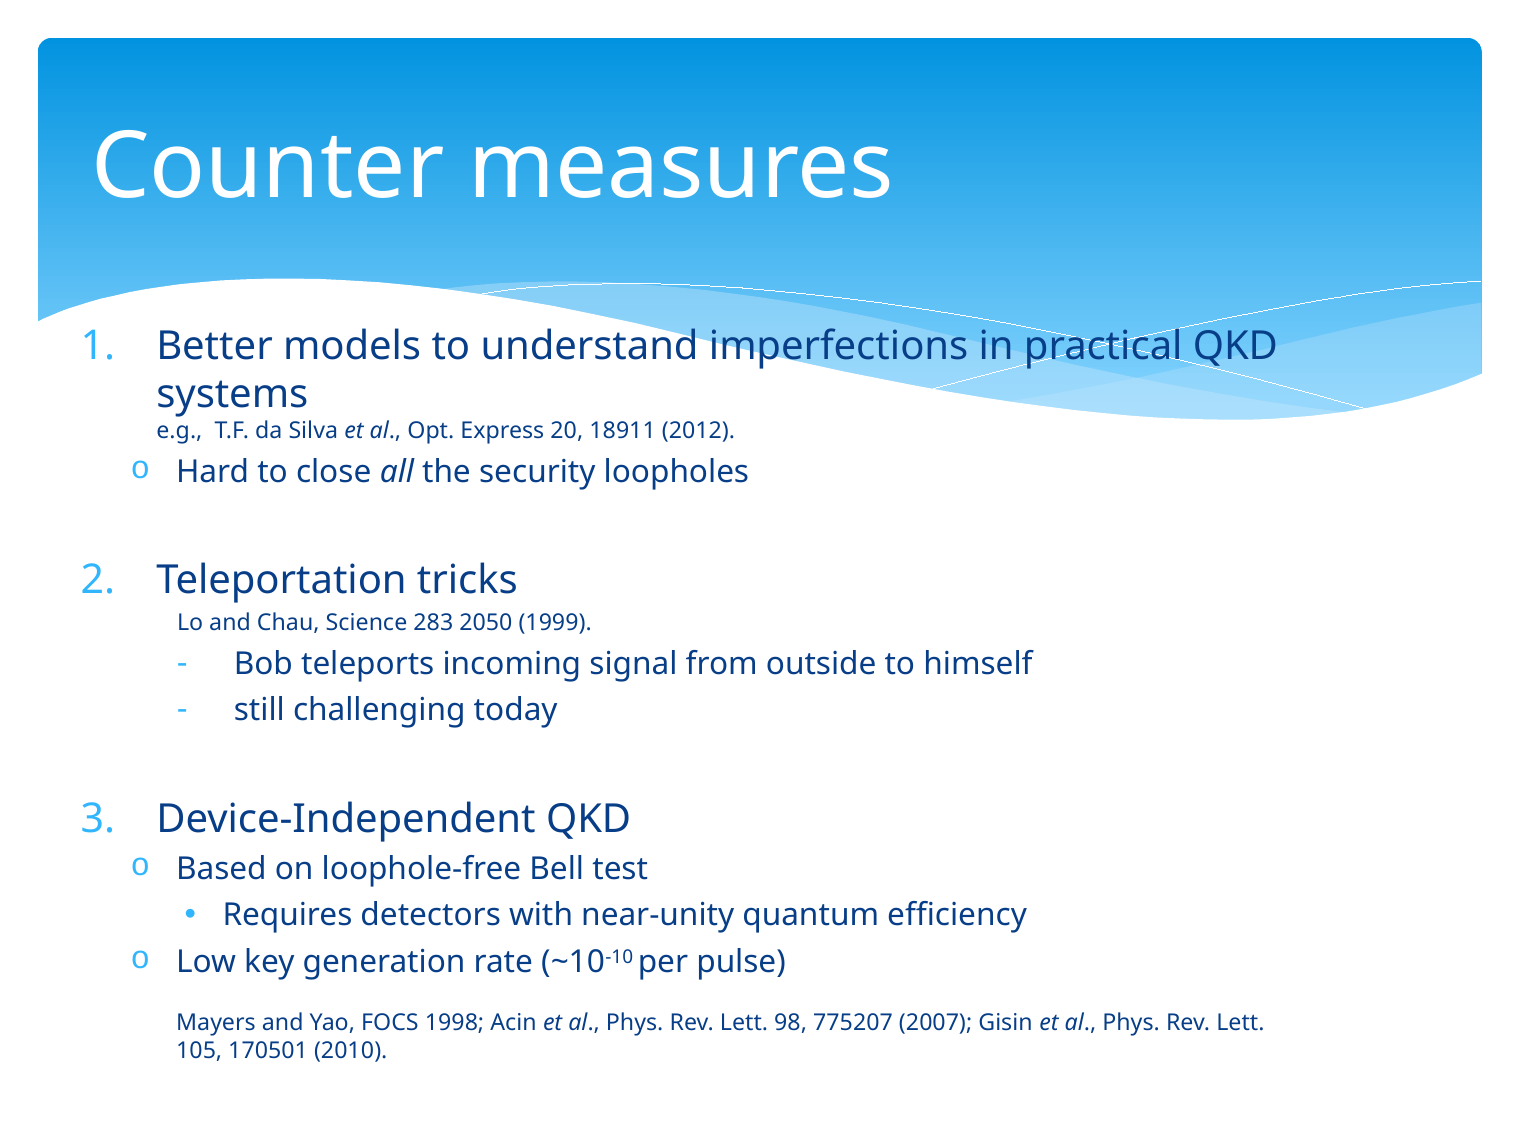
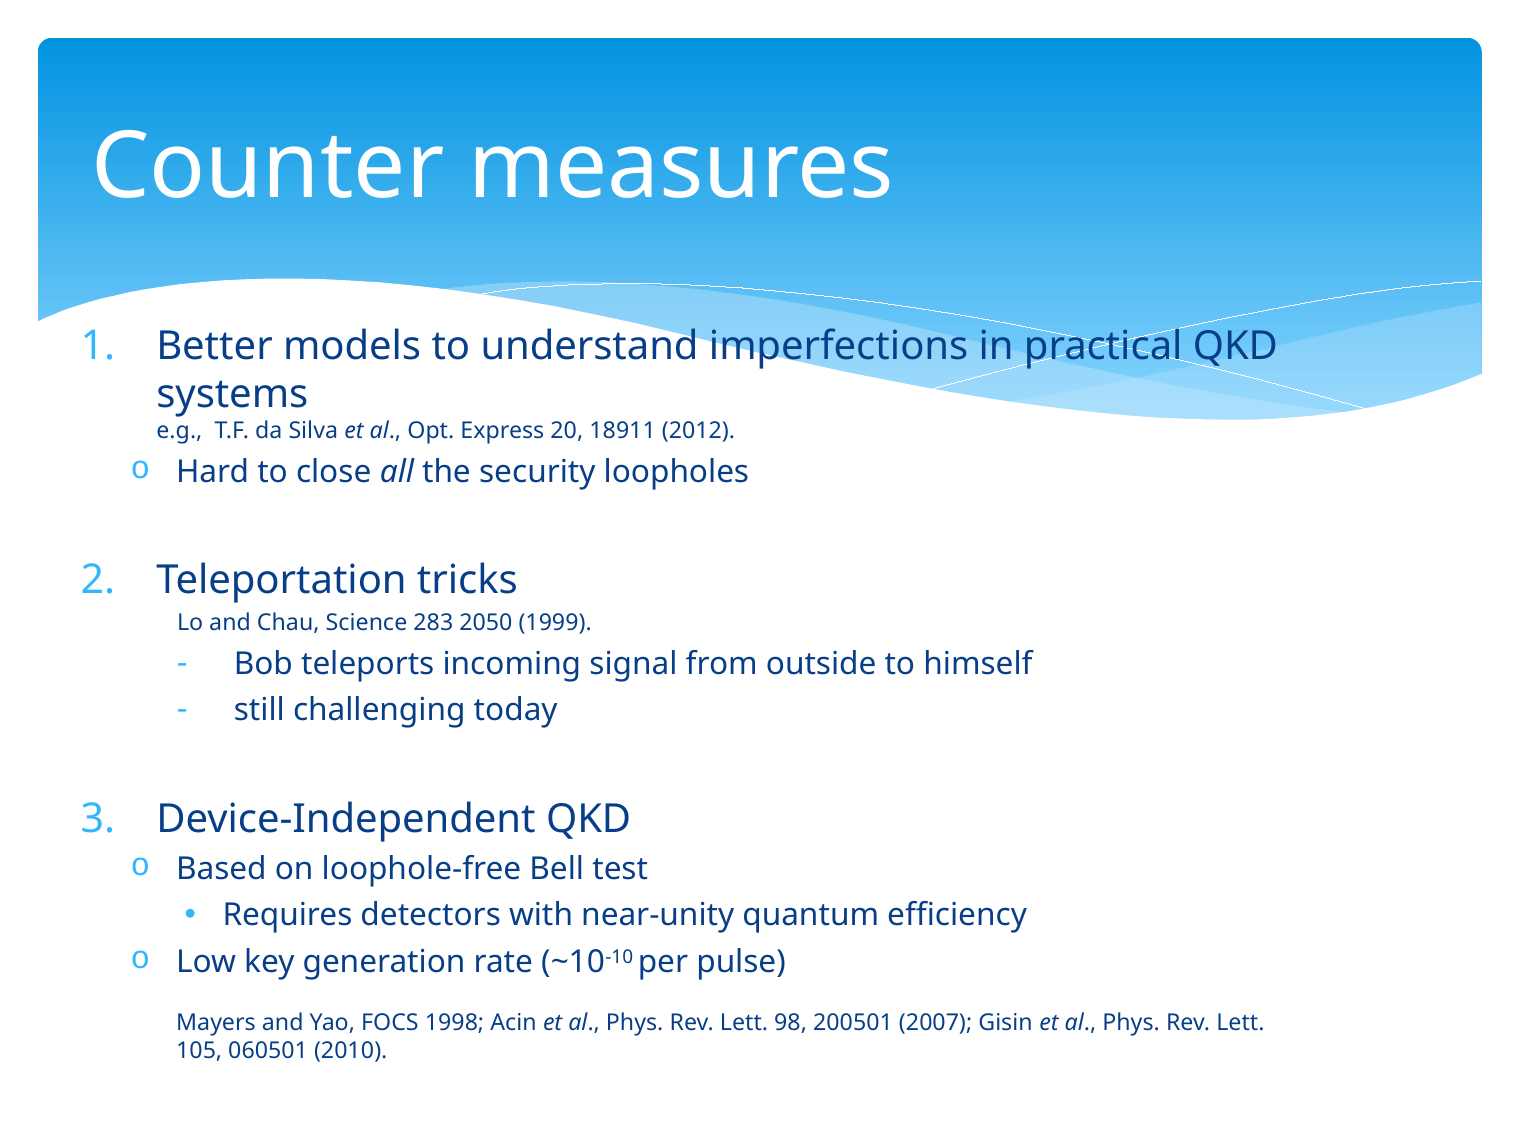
775207: 775207 -> 200501
170501: 170501 -> 060501
